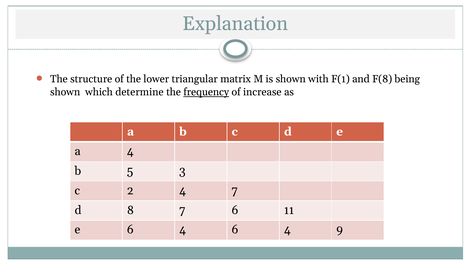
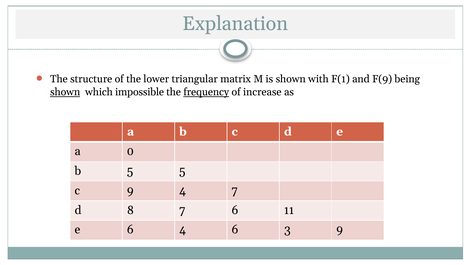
F(8: F(8 -> F(9
shown at (65, 92) underline: none -> present
determine: determine -> impossible
a 4: 4 -> 0
5 3: 3 -> 5
c 2: 2 -> 9
4 6 4: 4 -> 3
